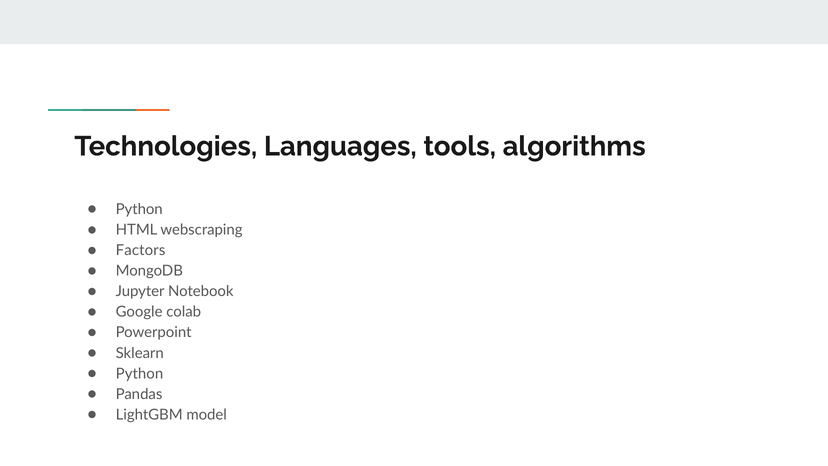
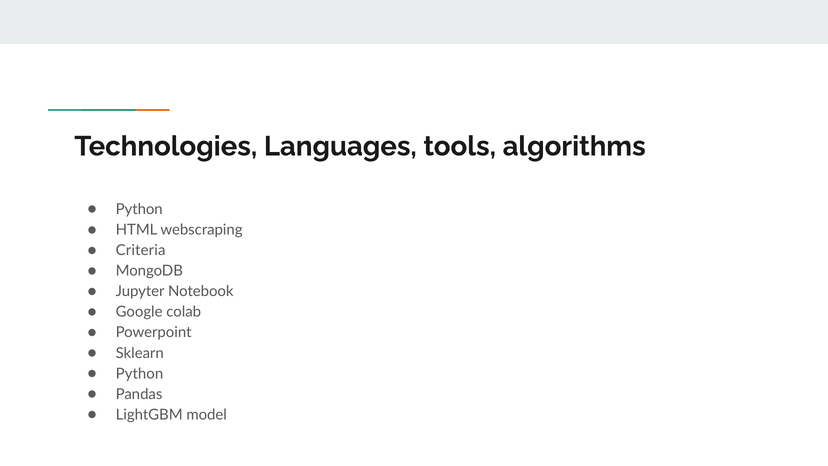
Factors: Factors -> Criteria
